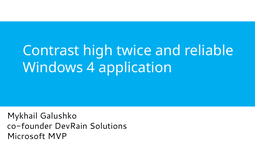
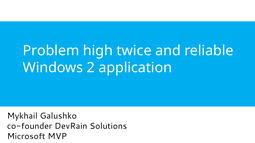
Contrast: Contrast -> Problem
4: 4 -> 2
